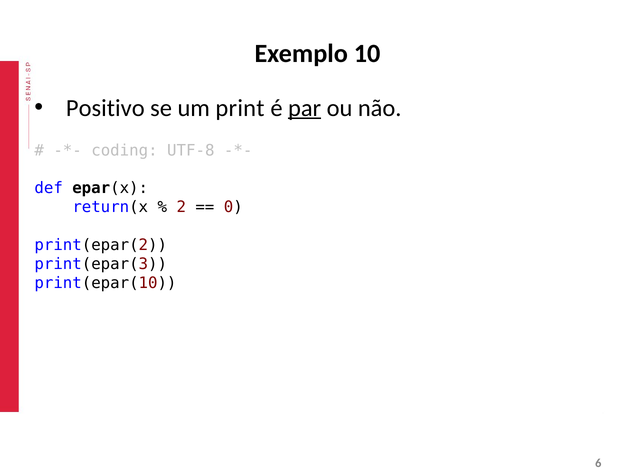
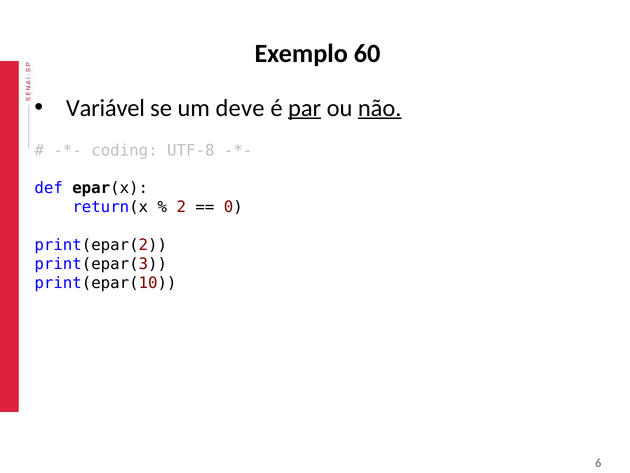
10: 10 -> 60
Positivo: Positivo -> Variável
print: print -> deve
não underline: none -> present
